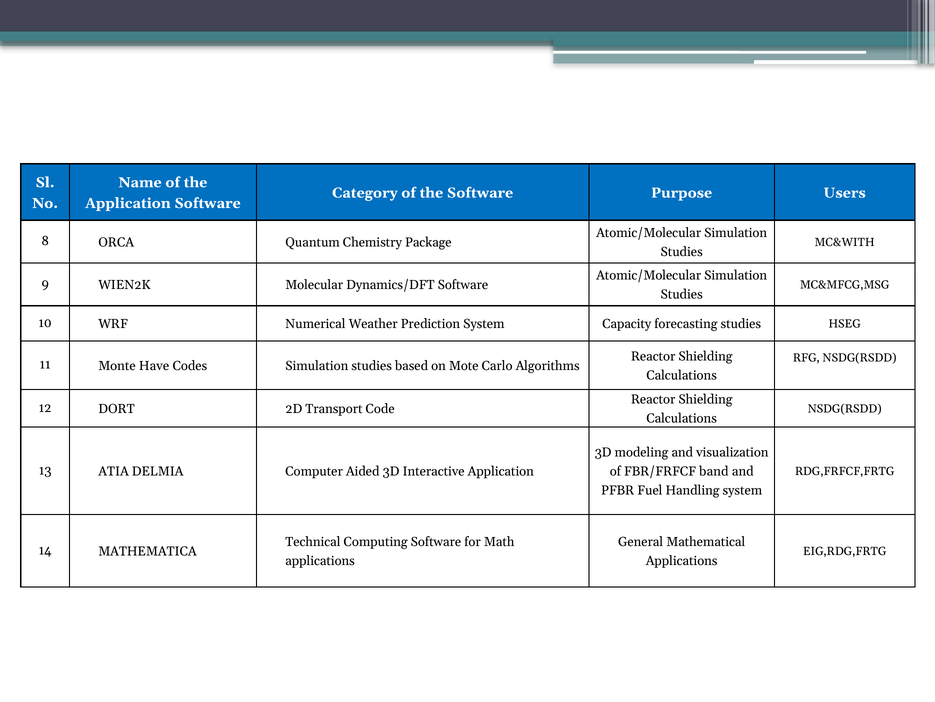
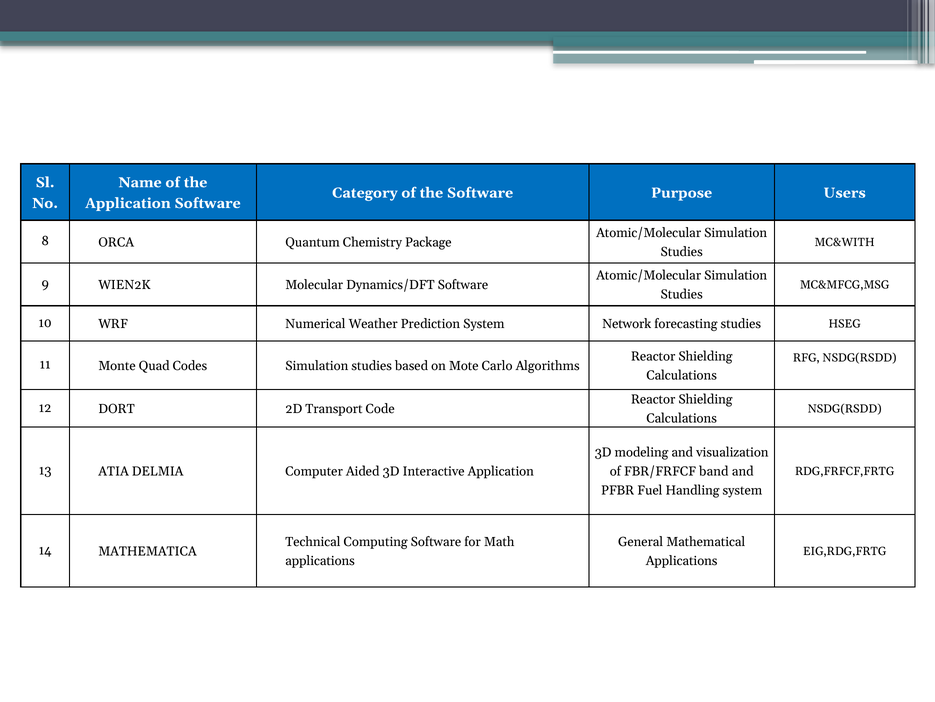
Capacity: Capacity -> Network
Have: Have -> Quad
